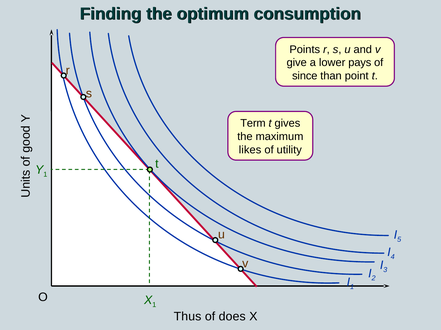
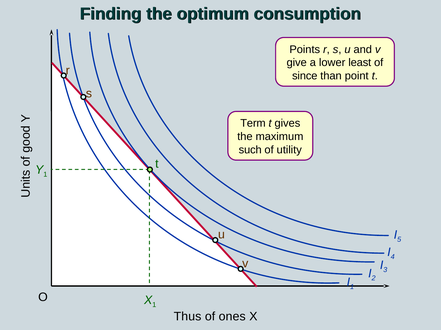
pays: pays -> least
likes: likes -> such
does: does -> ones
